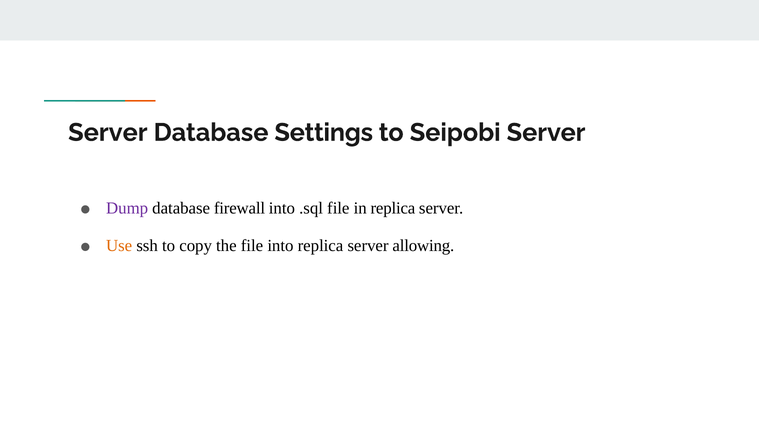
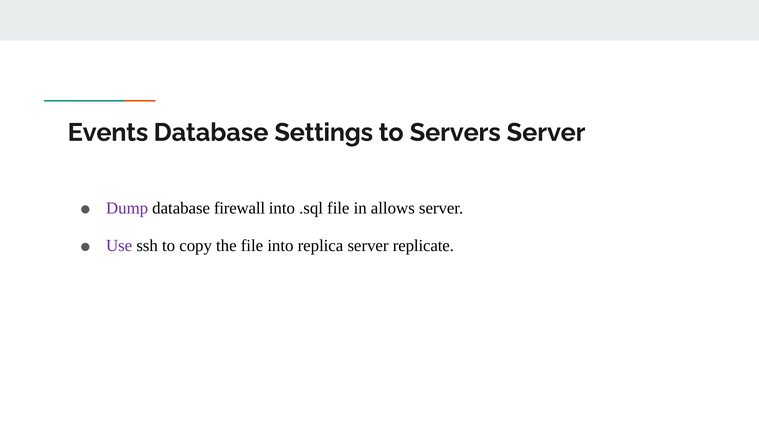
Server at (108, 132): Server -> Events
Seipobi: Seipobi -> Servers
in replica: replica -> allows
Use colour: orange -> purple
allowing: allowing -> replicate
